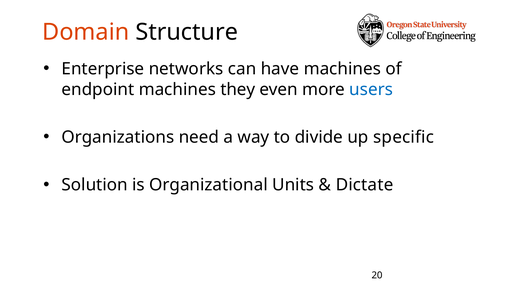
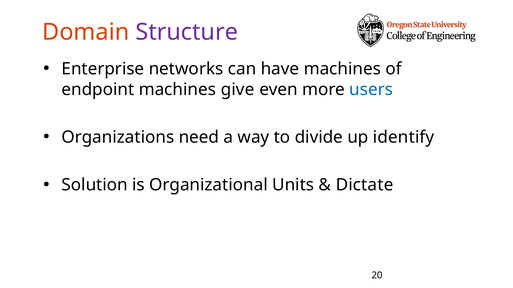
Structure colour: black -> purple
they: they -> give
specific: specific -> identify
